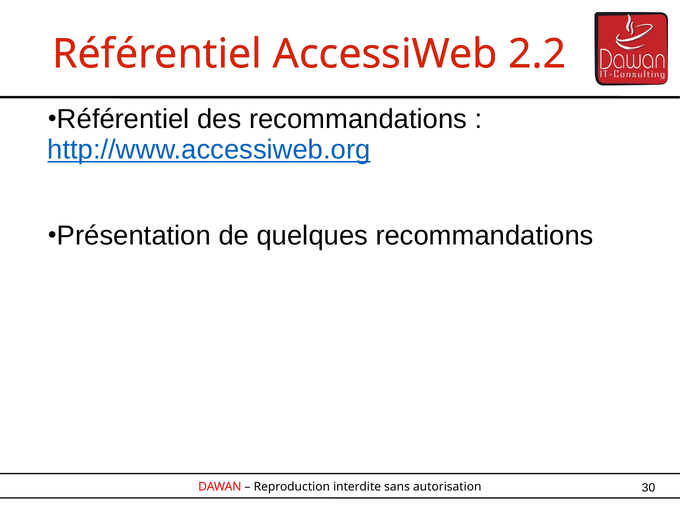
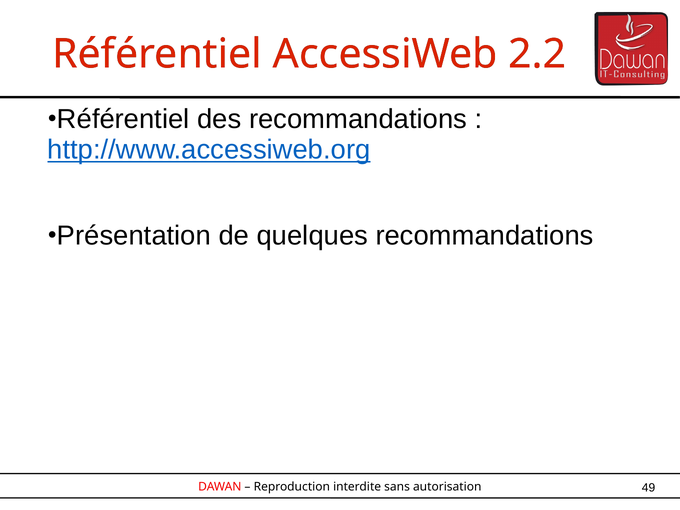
30: 30 -> 49
